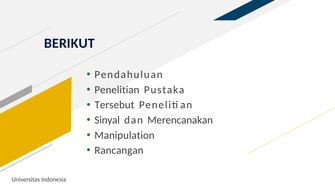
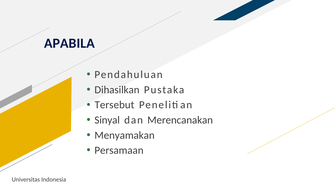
BERIKUT: BERIKUT -> APABILA
Penelitian at (117, 90): Penelitian -> Dihasilkan
Manipulation: Manipulation -> Menyamakan
Rancangan: Rancangan -> Persamaan
